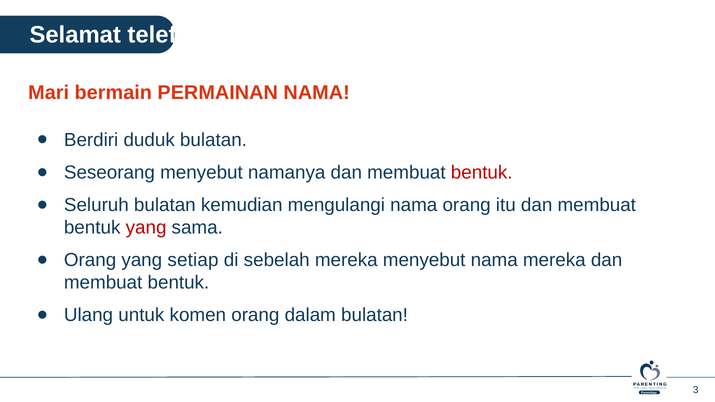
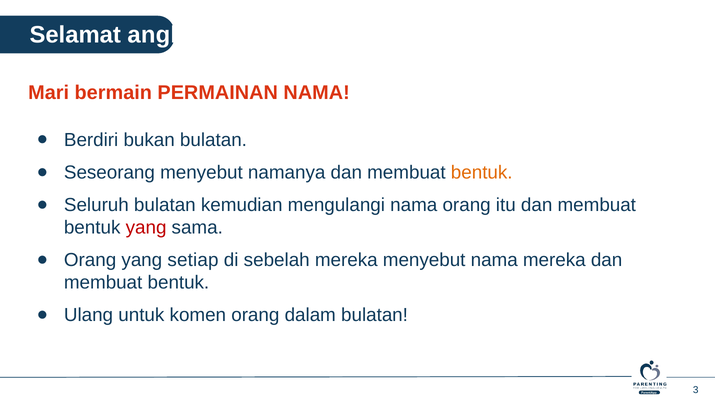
telefon: telefon -> angkat
duduk: duduk -> bukan
bentuk at (482, 172) colour: red -> orange
